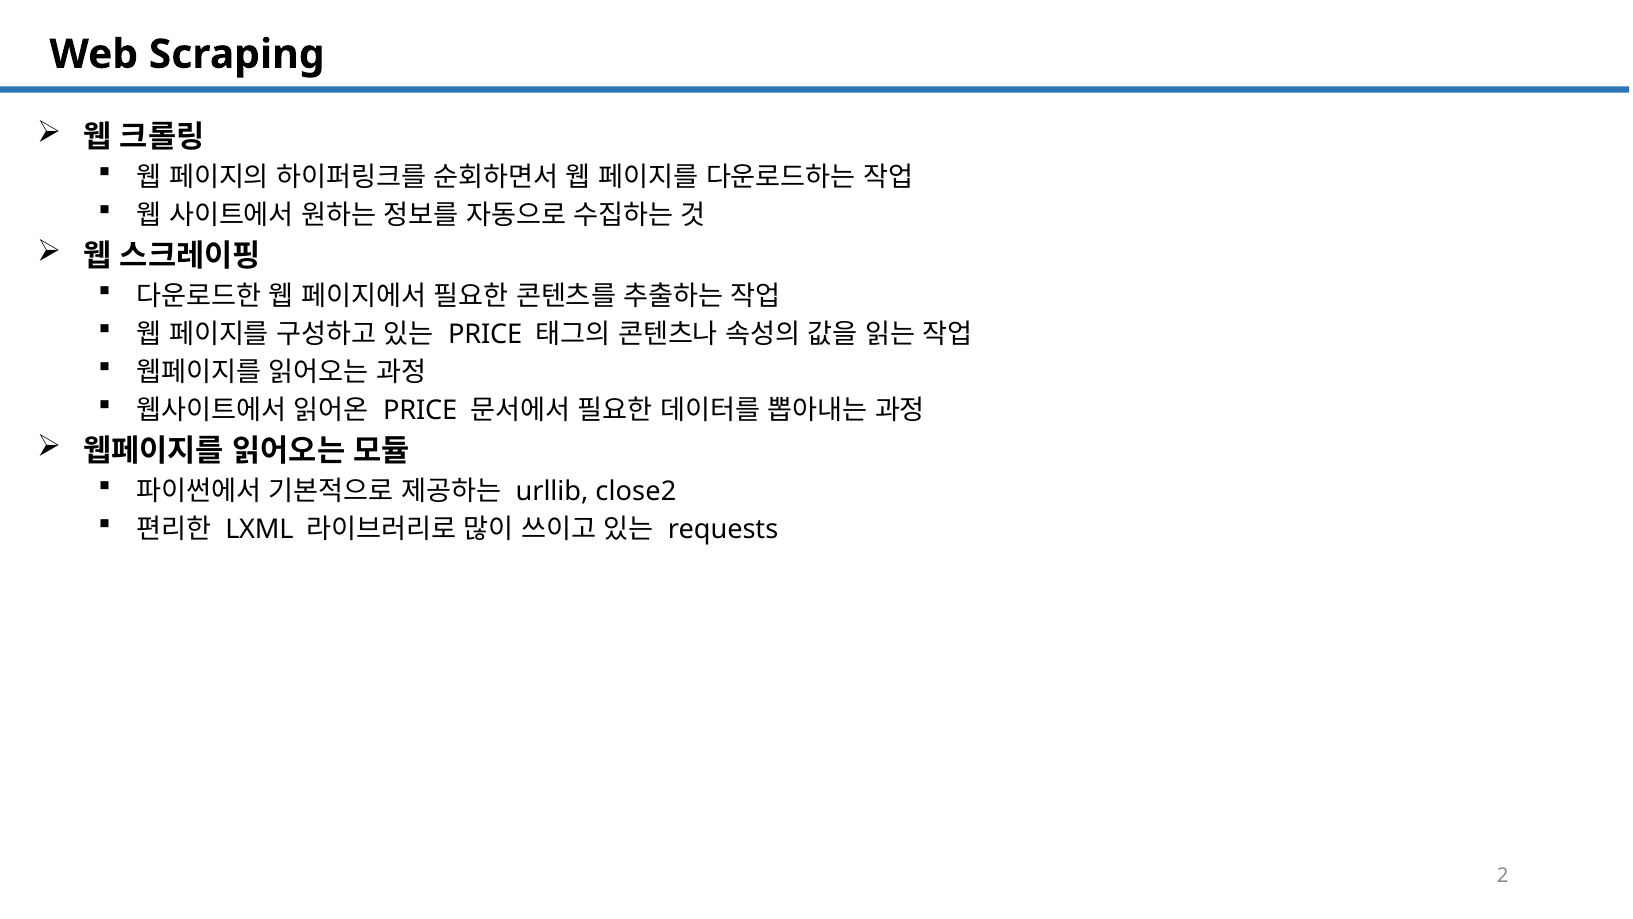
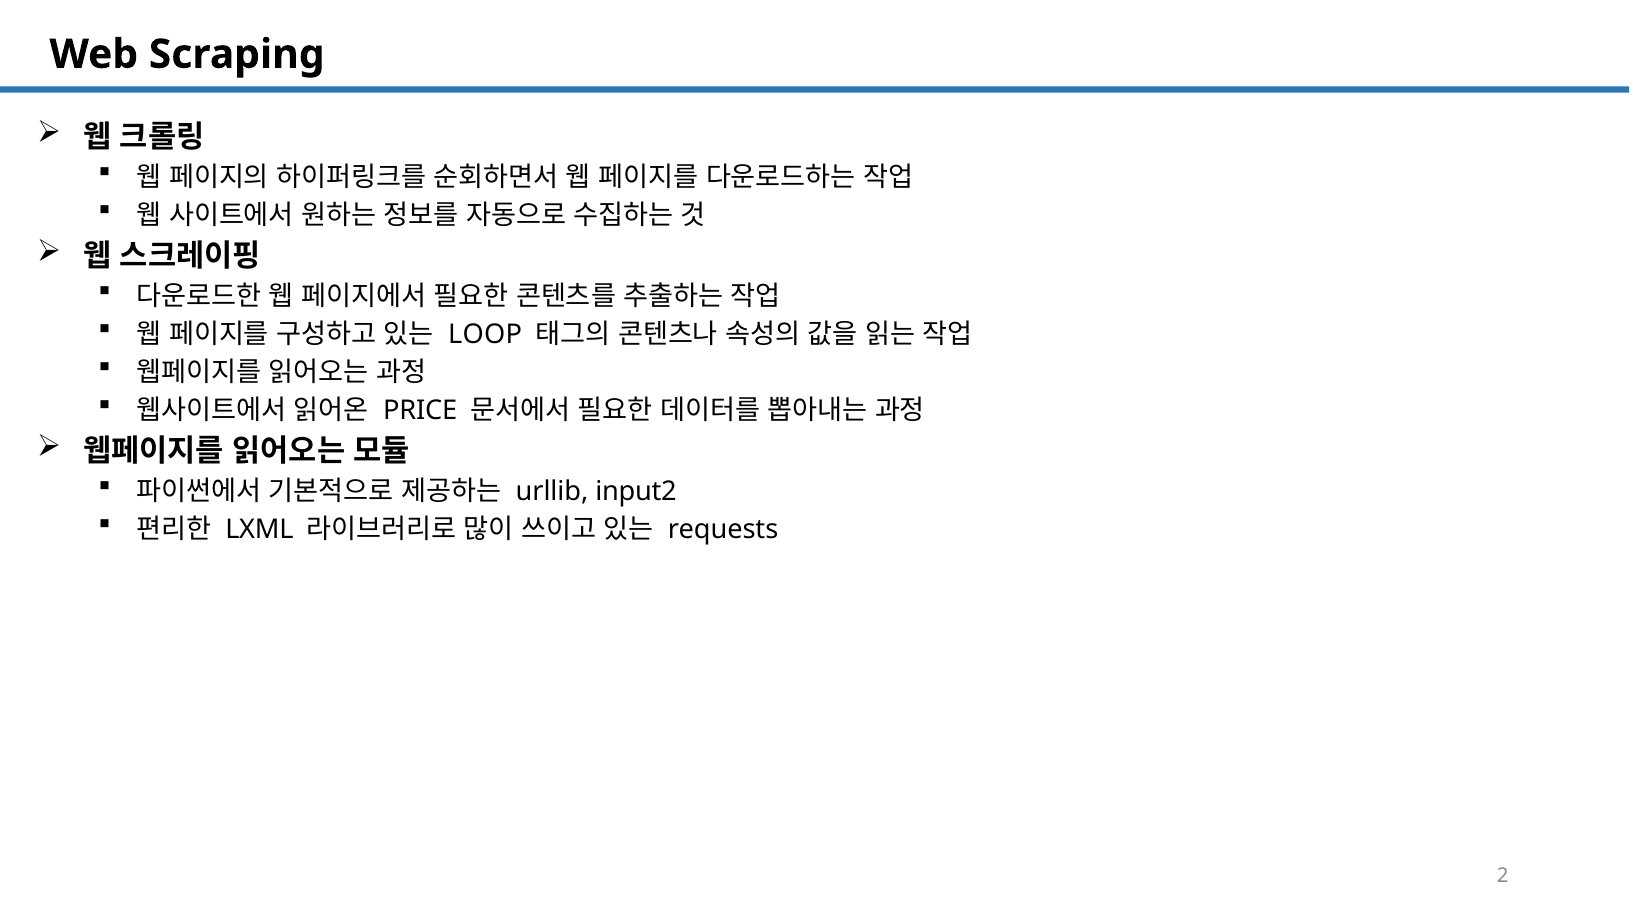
PRICE at (485, 334): PRICE -> LOOP
close2: close2 -> input2
